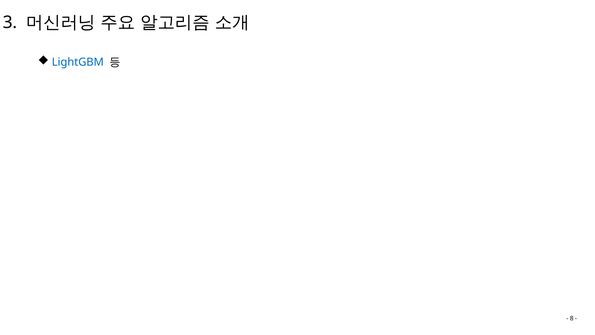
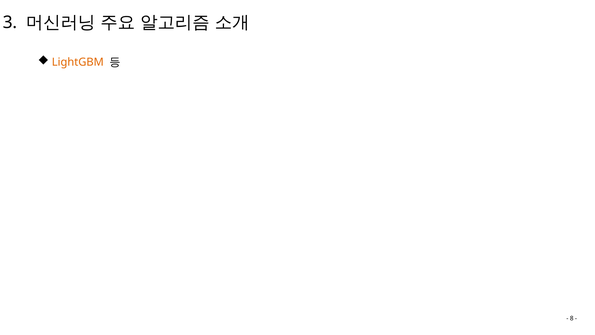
LightGBM colour: blue -> orange
